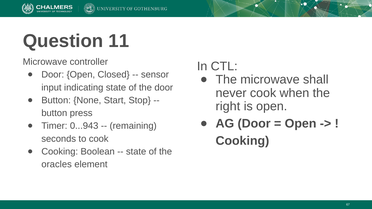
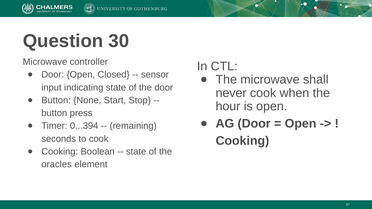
11: 11 -> 30
right: right -> hour
0...943: 0...943 -> 0...394
